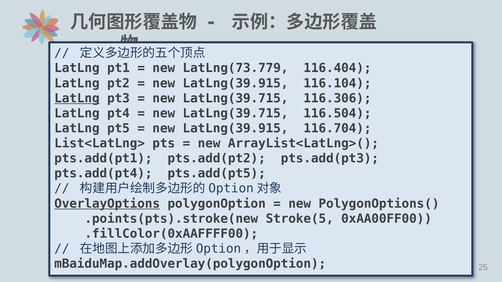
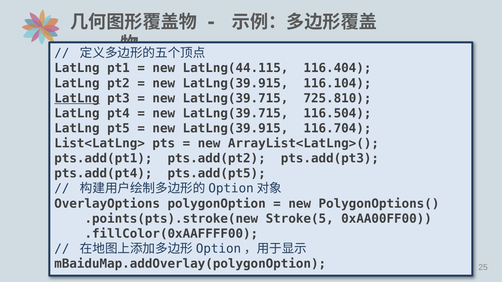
LatLng(73.779: LatLng(73.779 -> LatLng(44.115
116.306: 116.306 -> 725.810
OverlayOptions underline: present -> none
